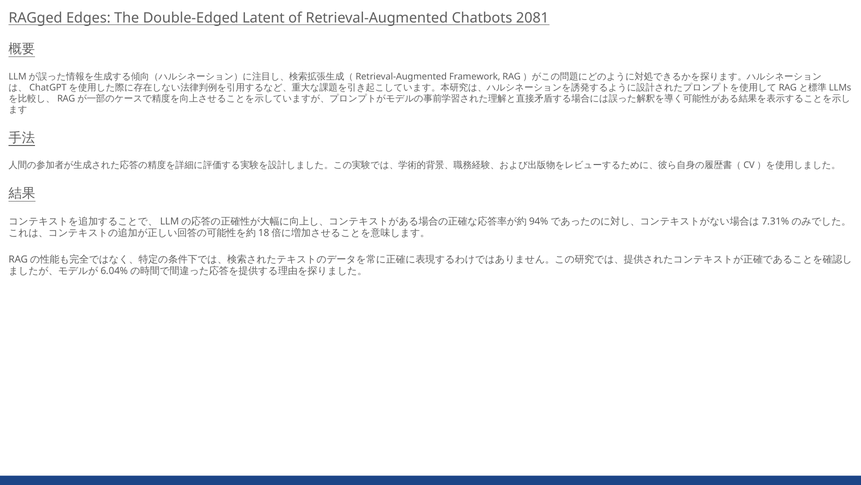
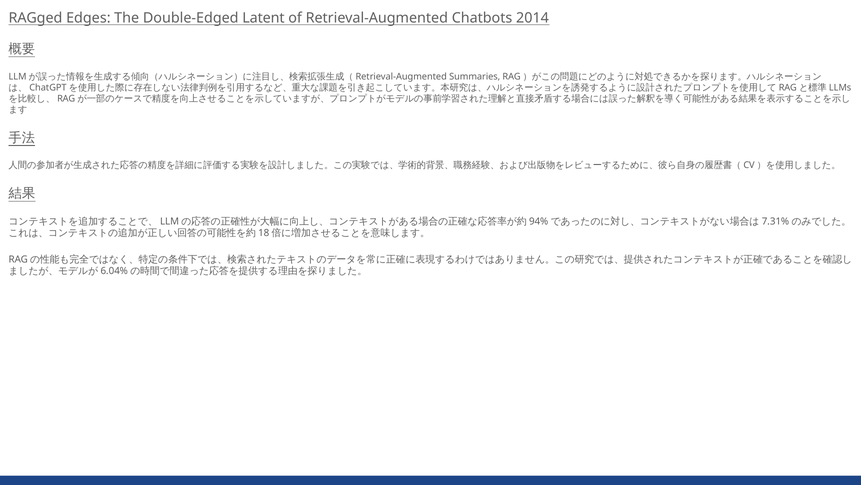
2081: 2081 -> 2014
Framework: Framework -> Summaries
